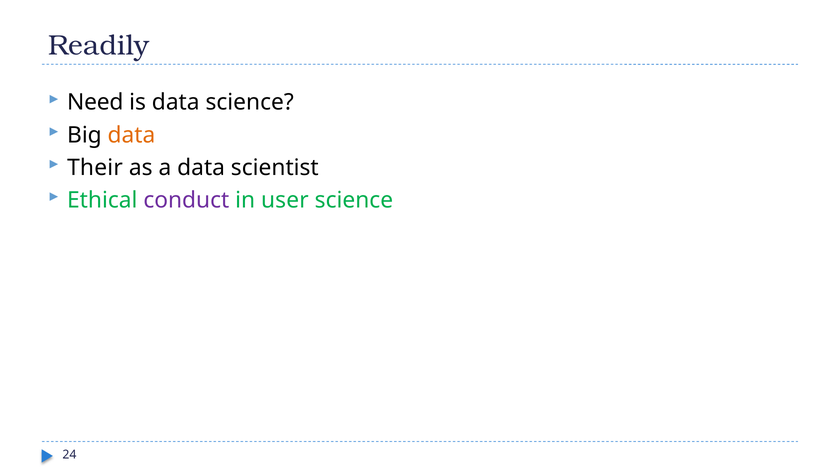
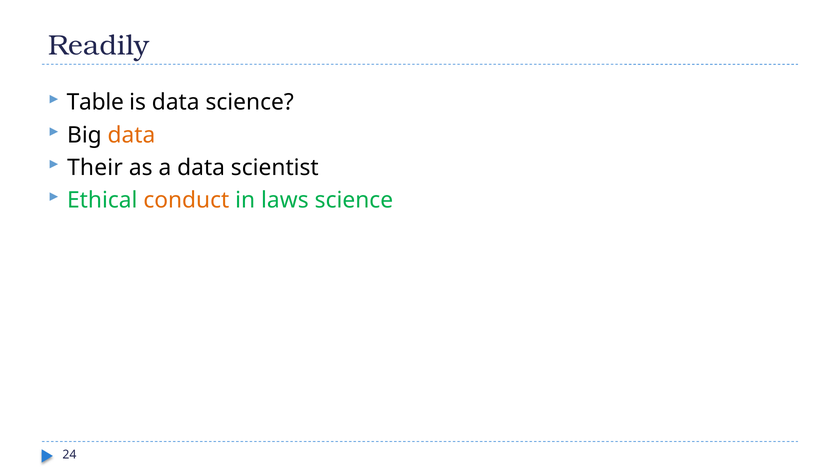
Need: Need -> Table
conduct colour: purple -> orange
user: user -> laws
